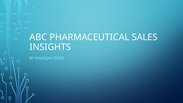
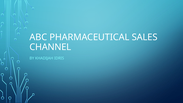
INSIGHTS: INSIGHTS -> CHANNEL
